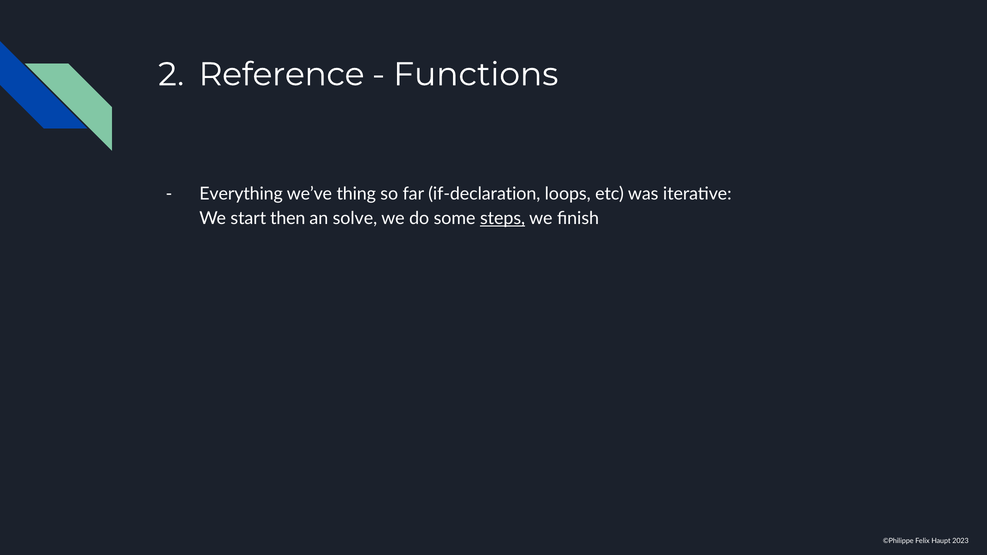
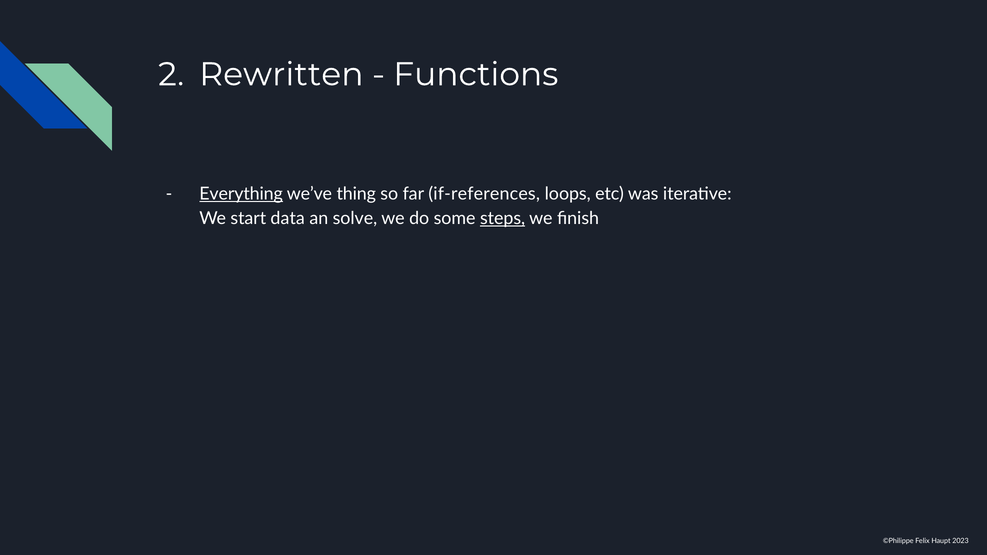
Reference: Reference -> Rewritten
Everything underline: none -> present
if-declaration: if-declaration -> if-references
then: then -> data
